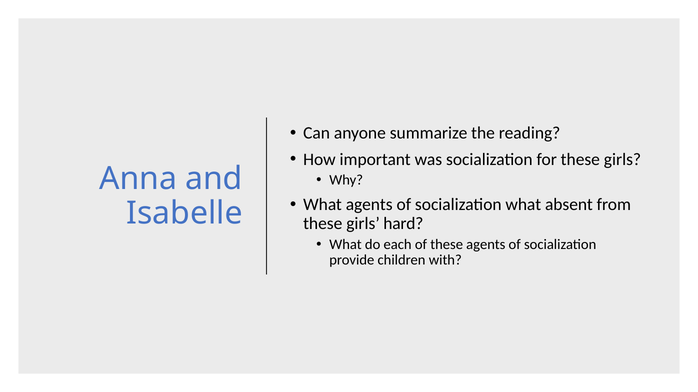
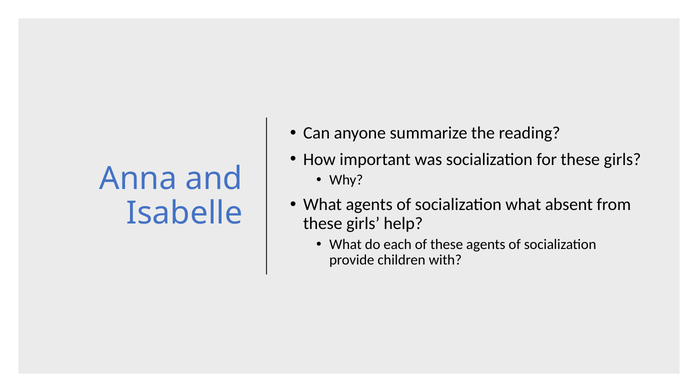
hard: hard -> help
